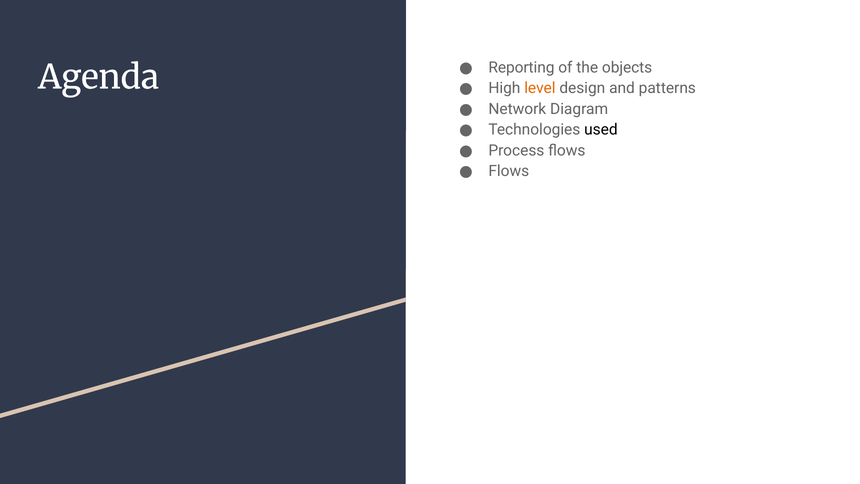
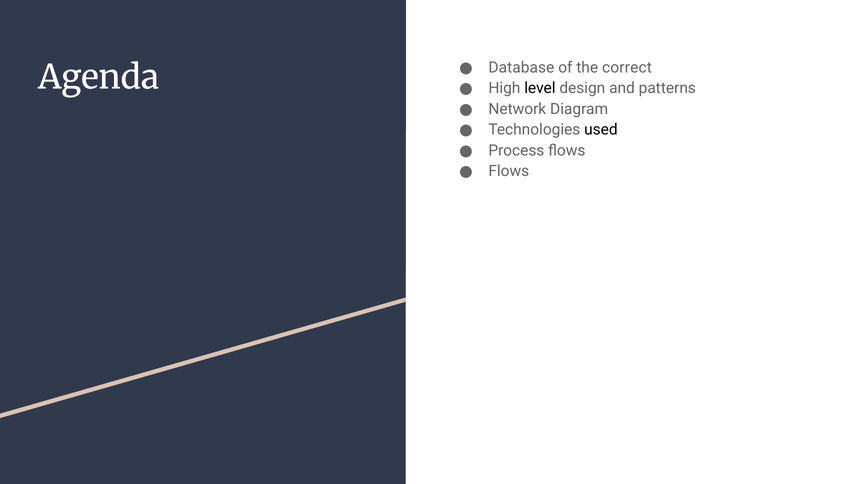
Reporting: Reporting -> Database
objects: objects -> correct
level colour: orange -> black
